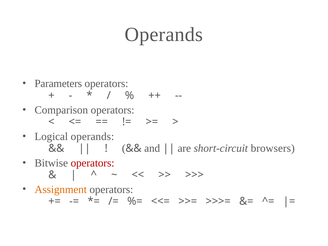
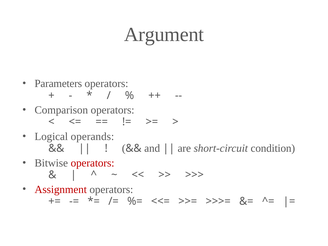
Operands at (164, 35): Operands -> Argument
browsers: browsers -> condition
Assignment colour: orange -> red
